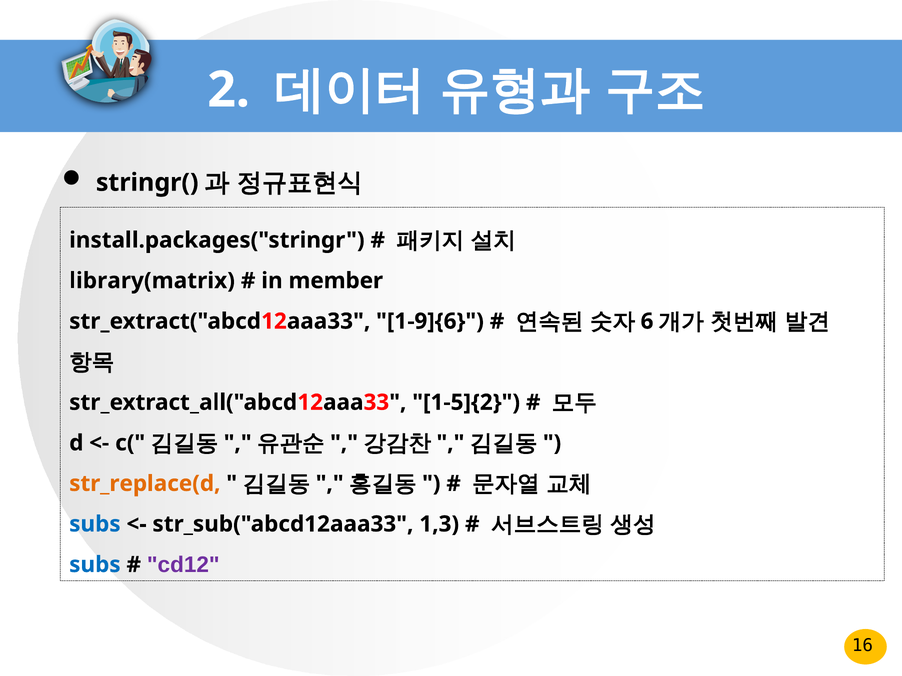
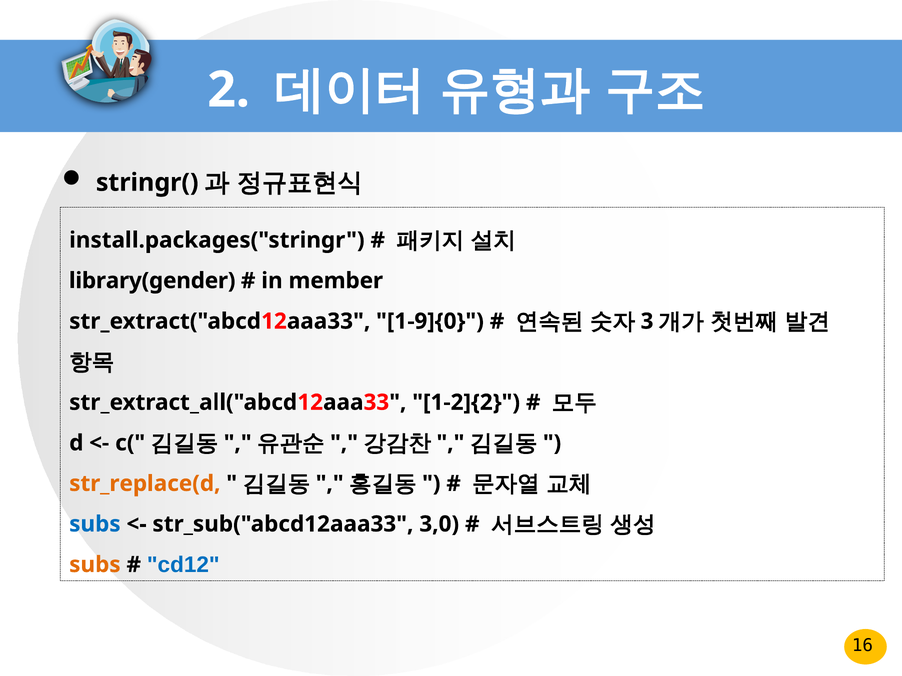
library(matrix: library(matrix -> library(gender
1-9]{6: 1-9]{6 -> 1-9]{0
6: 6 -> 3
1-5]{2: 1-5]{2 -> 1-2]{2
1,3: 1,3 -> 3,0
subs at (95, 565) colour: blue -> orange
cd12 colour: purple -> blue
